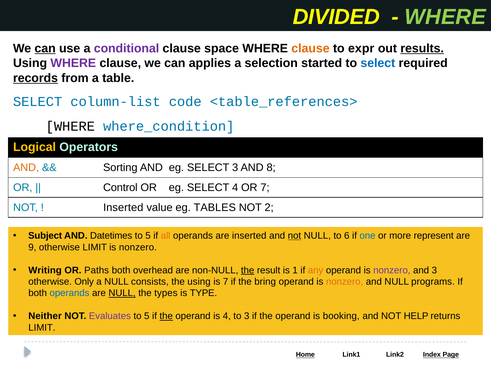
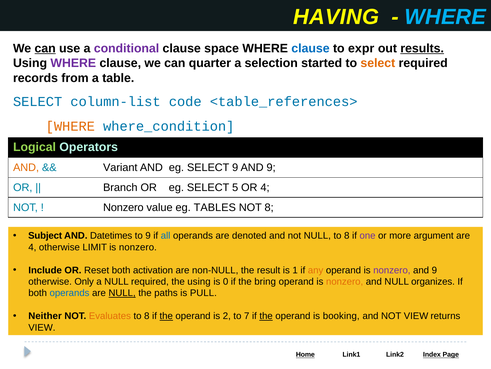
DIVIDED: DIVIDED -> HAVING
WHERE at (445, 17) colour: light green -> light blue
clause at (311, 48) colour: orange -> blue
applies: applies -> quarter
select at (378, 63) colour: blue -> orange
records underline: present -> none
WHERE at (70, 126) colour: black -> orange
Logical colour: yellow -> light green
Sorting: Sorting -> Variant
SELECT 3: 3 -> 9
8 at (271, 167): 8 -> 9
Control: Control -> Branch
SELECT 4: 4 -> 5
OR 7: 7 -> 4
Inserted at (123, 207): Inserted -> Nonzero
NOT 2: 2 -> 8
5 at (148, 235): 5 -> 9
all colour: orange -> blue
are inserted: inserted -> denoted
not at (294, 235) underline: present -> none
NULL to 6: 6 -> 8
one colour: blue -> purple
represent: represent -> argument
9 at (32, 247): 9 -> 4
Writing: Writing -> Include
Paths: Paths -> Reset
overhead: overhead -> activation
the at (248, 270) underline: present -> none
3 at (434, 270): 3 -> 9
NULL consists: consists -> required
is 7: 7 -> 0
programs: programs -> organizes
types: types -> paths
TYPE: TYPE -> PULL
Evaluates colour: purple -> orange
5 at (147, 315): 5 -> 8
is 4: 4 -> 2
to 3: 3 -> 7
the at (266, 315) underline: none -> present
NOT HELP: HELP -> VIEW
LIMIT at (42, 327): LIMIT -> VIEW
